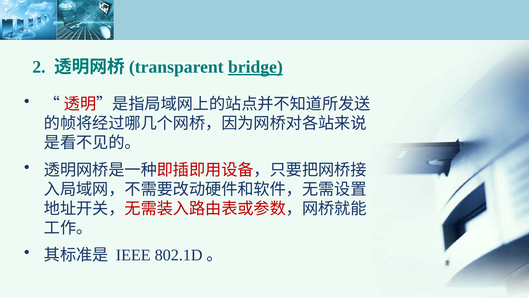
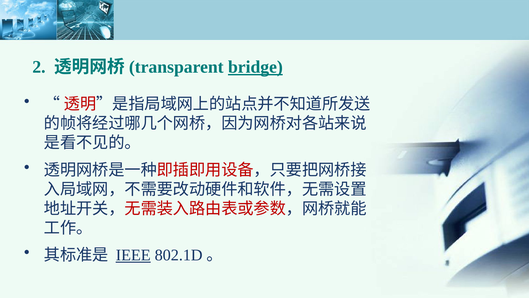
IEEE underline: none -> present
